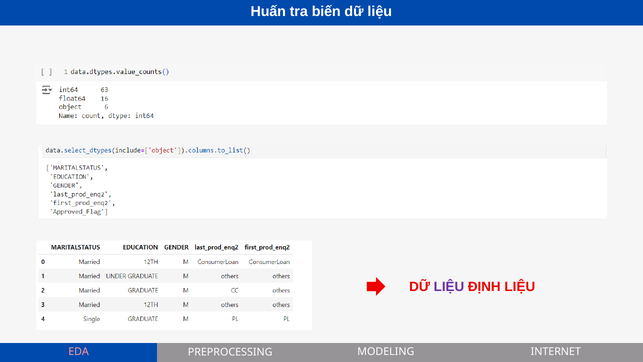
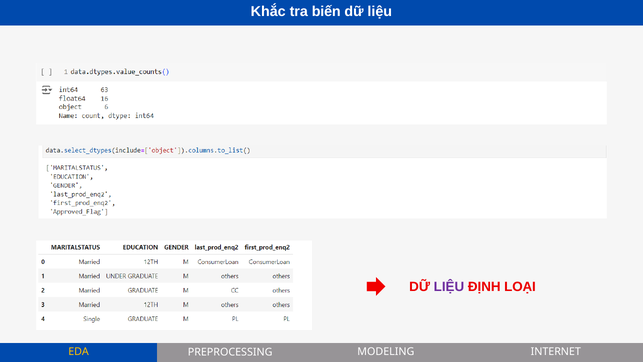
Huấn: Huấn -> Khắc
ĐỊNH LIỆU: LIỆU -> LOẠI
EDA colour: pink -> yellow
